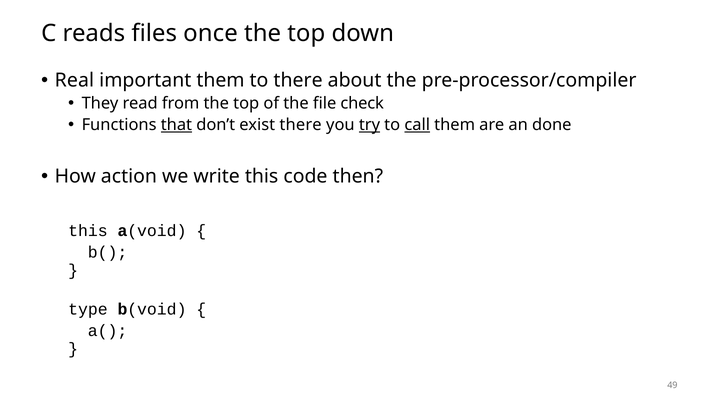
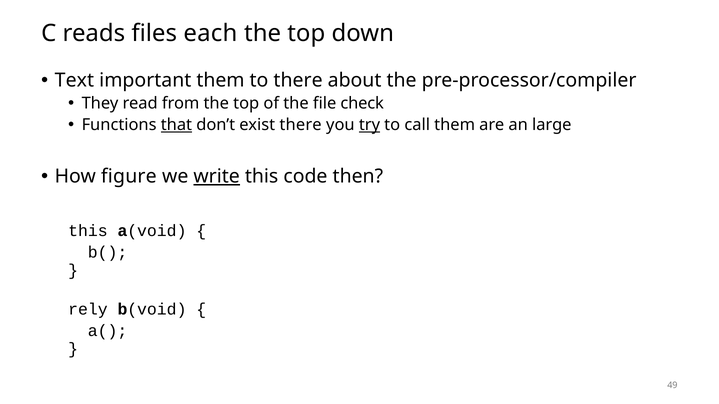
once: once -> each
Real: Real -> Text
call underline: present -> none
done: done -> large
action: action -> figure
write underline: none -> present
type: type -> rely
